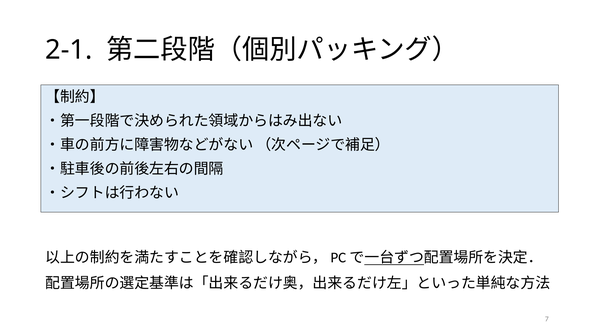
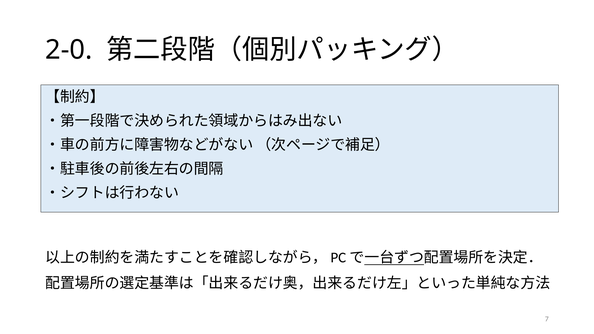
2-1: 2-1 -> 2-0
